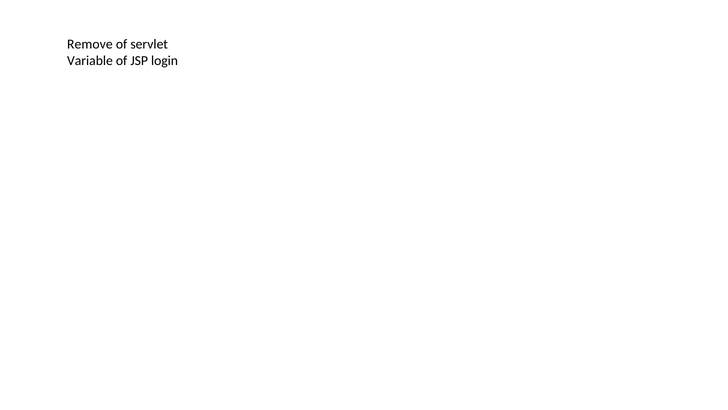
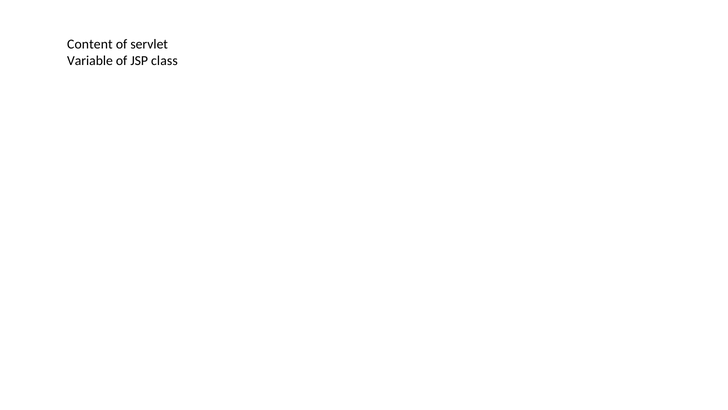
Remove: Remove -> Content
login: login -> class
